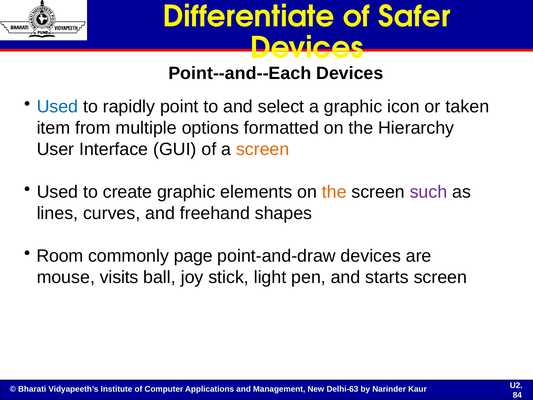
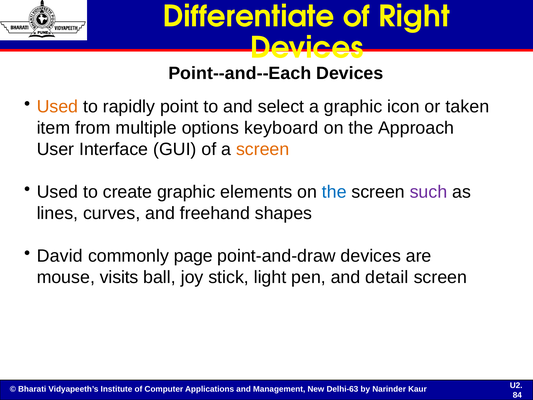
Safer: Safer -> Right
Used at (57, 107) colour: blue -> orange
formatted: formatted -> keyboard
Hierarchy: Hierarchy -> Approach
the at (334, 192) colour: orange -> blue
Room: Room -> David
starts: starts -> detail
